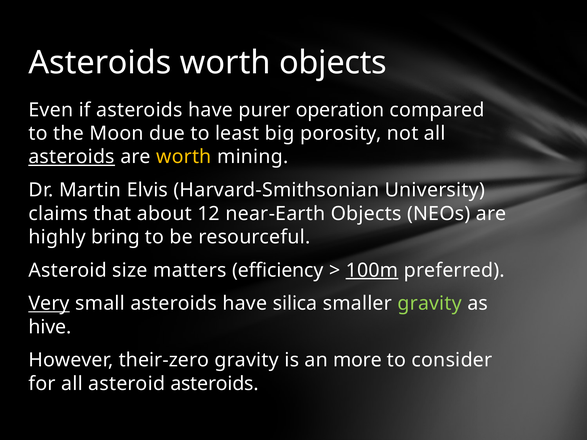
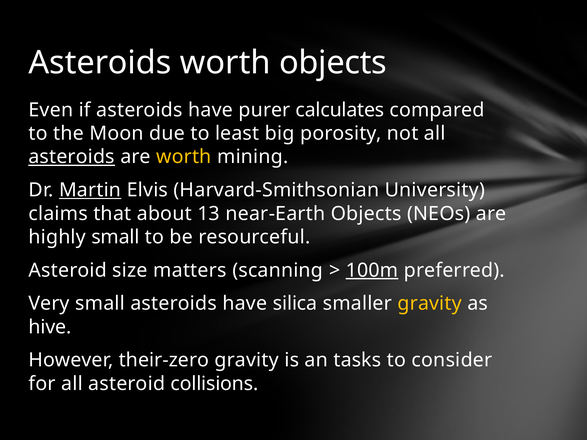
operation: operation -> calculates
Martin underline: none -> present
12: 12 -> 13
highly bring: bring -> small
efficiency: efficiency -> scanning
Very underline: present -> none
gravity at (430, 304) colour: light green -> yellow
more: more -> tasks
asteroid asteroids: asteroids -> collisions
